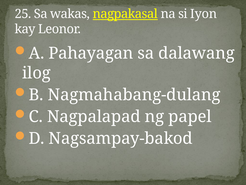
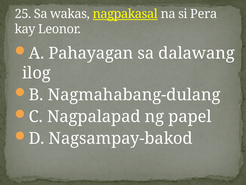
Iyon: Iyon -> Pera
